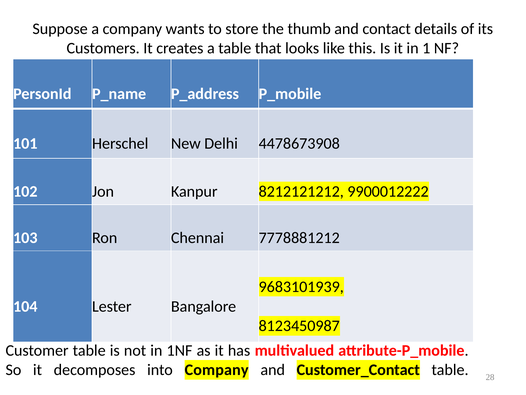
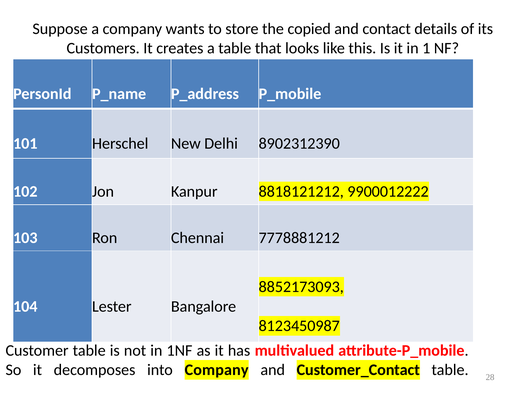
thumb: thumb -> copied
4478673908: 4478673908 -> 8902312390
8212121212: 8212121212 -> 8818121212
9683101939: 9683101939 -> 8852173093
